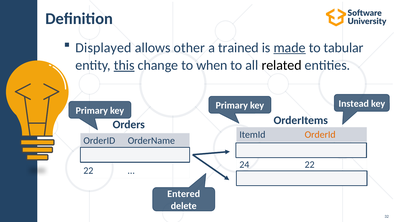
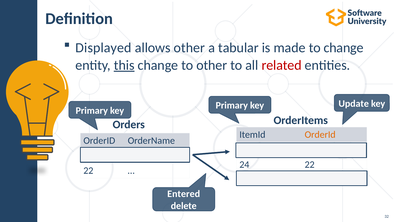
trained: trained -> tabular
made underline: present -> none
to tabular: tabular -> change
to when: when -> other
related colour: black -> red
Instead: Instead -> Update
